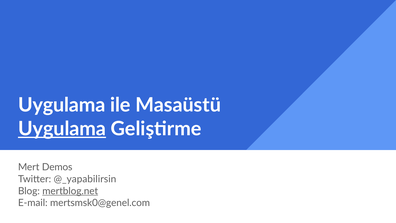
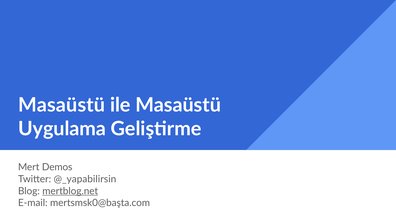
Uygulama at (62, 105): Uygulama -> Masaüstü
Uygulama at (62, 129) underline: present -> none
mertsmsk0@genel.com: mertsmsk0@genel.com -> mertsmsk0@başta.com
